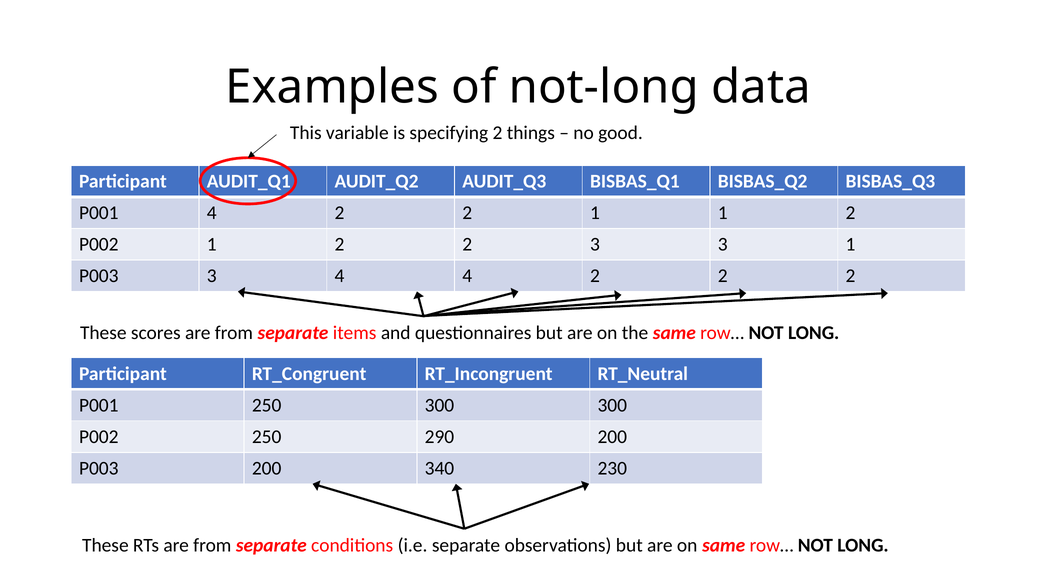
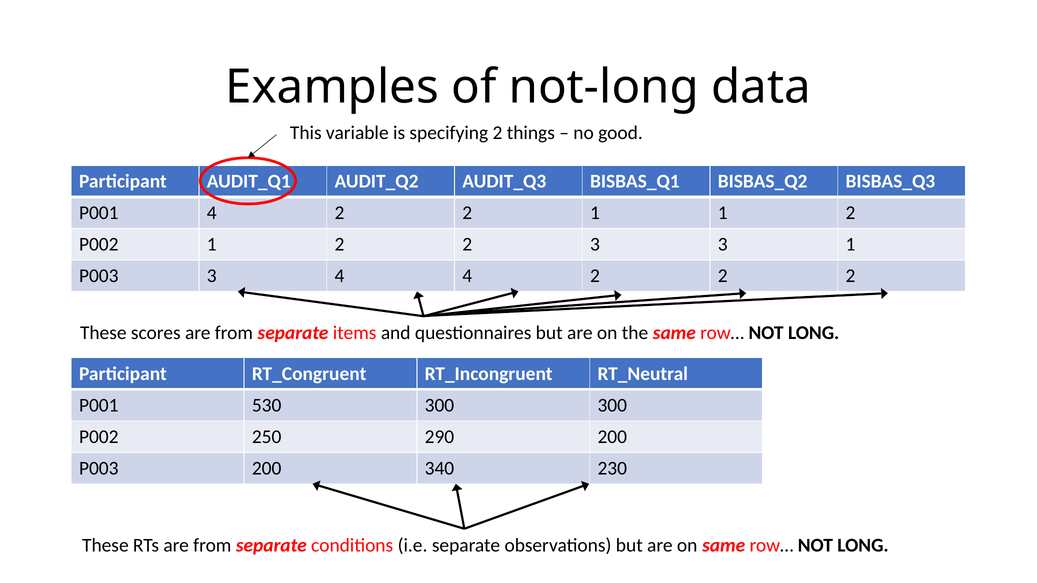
P001 250: 250 -> 530
